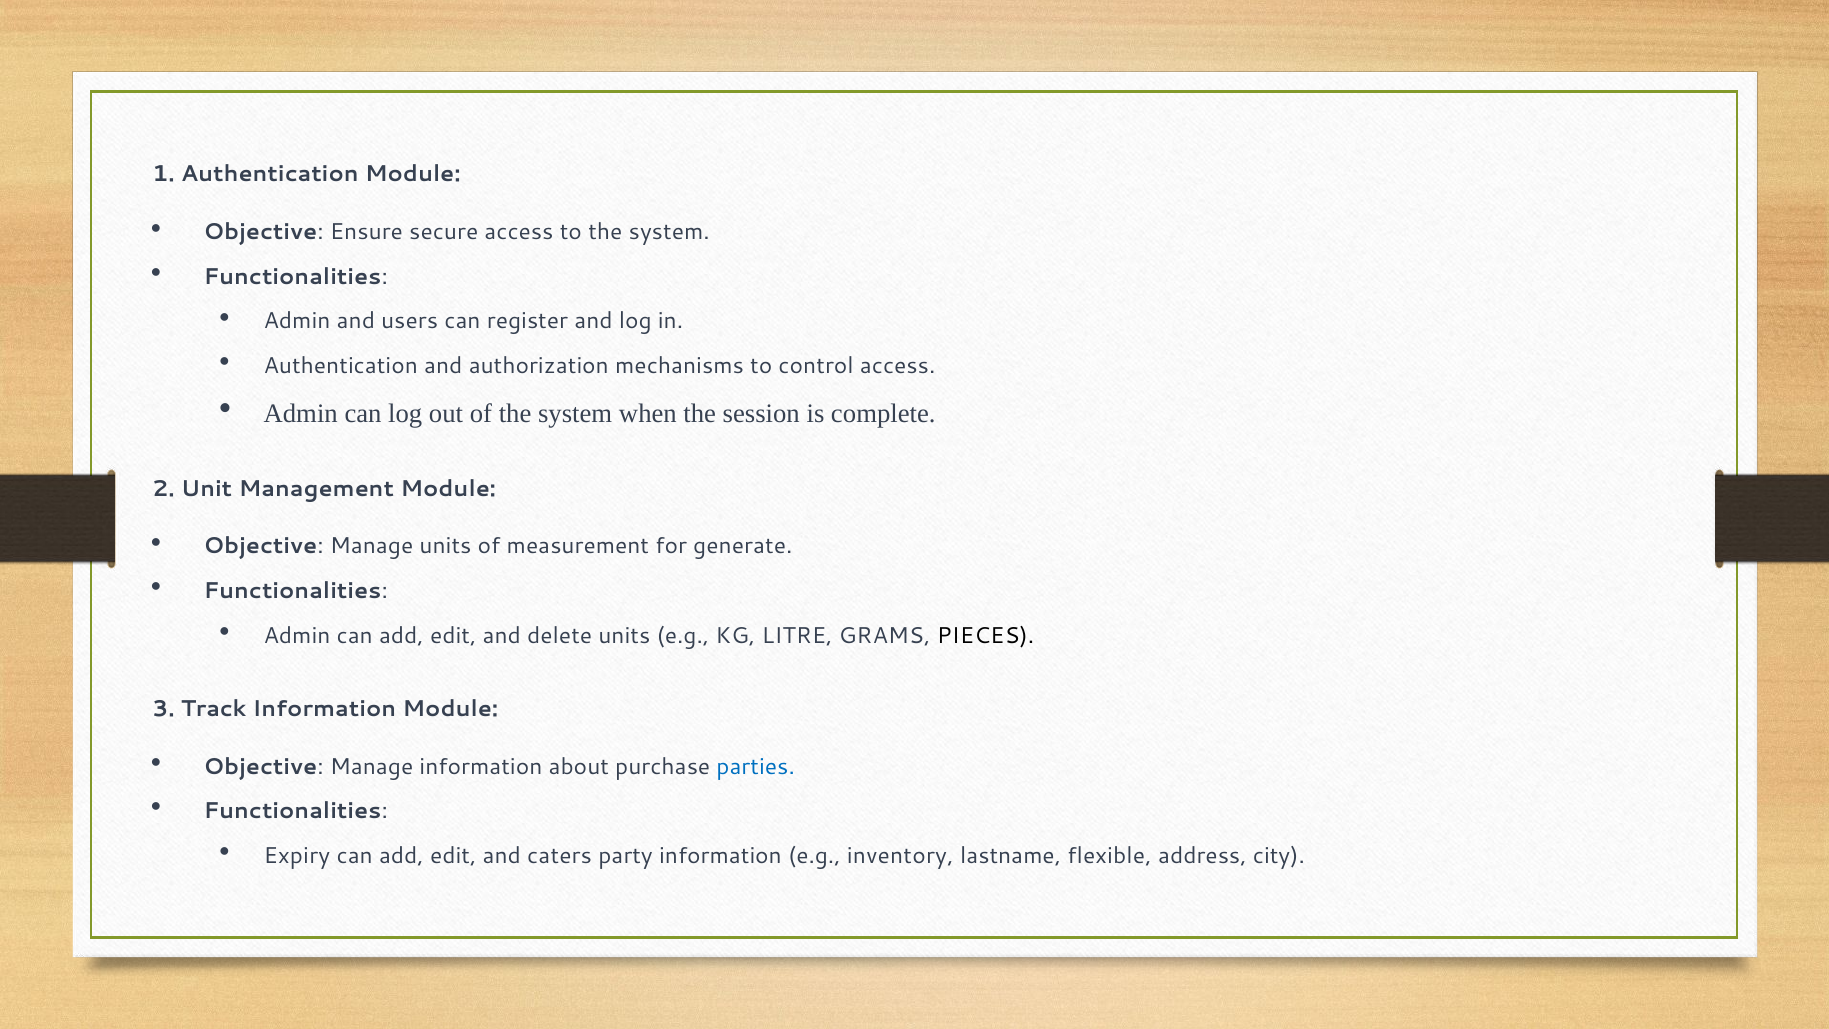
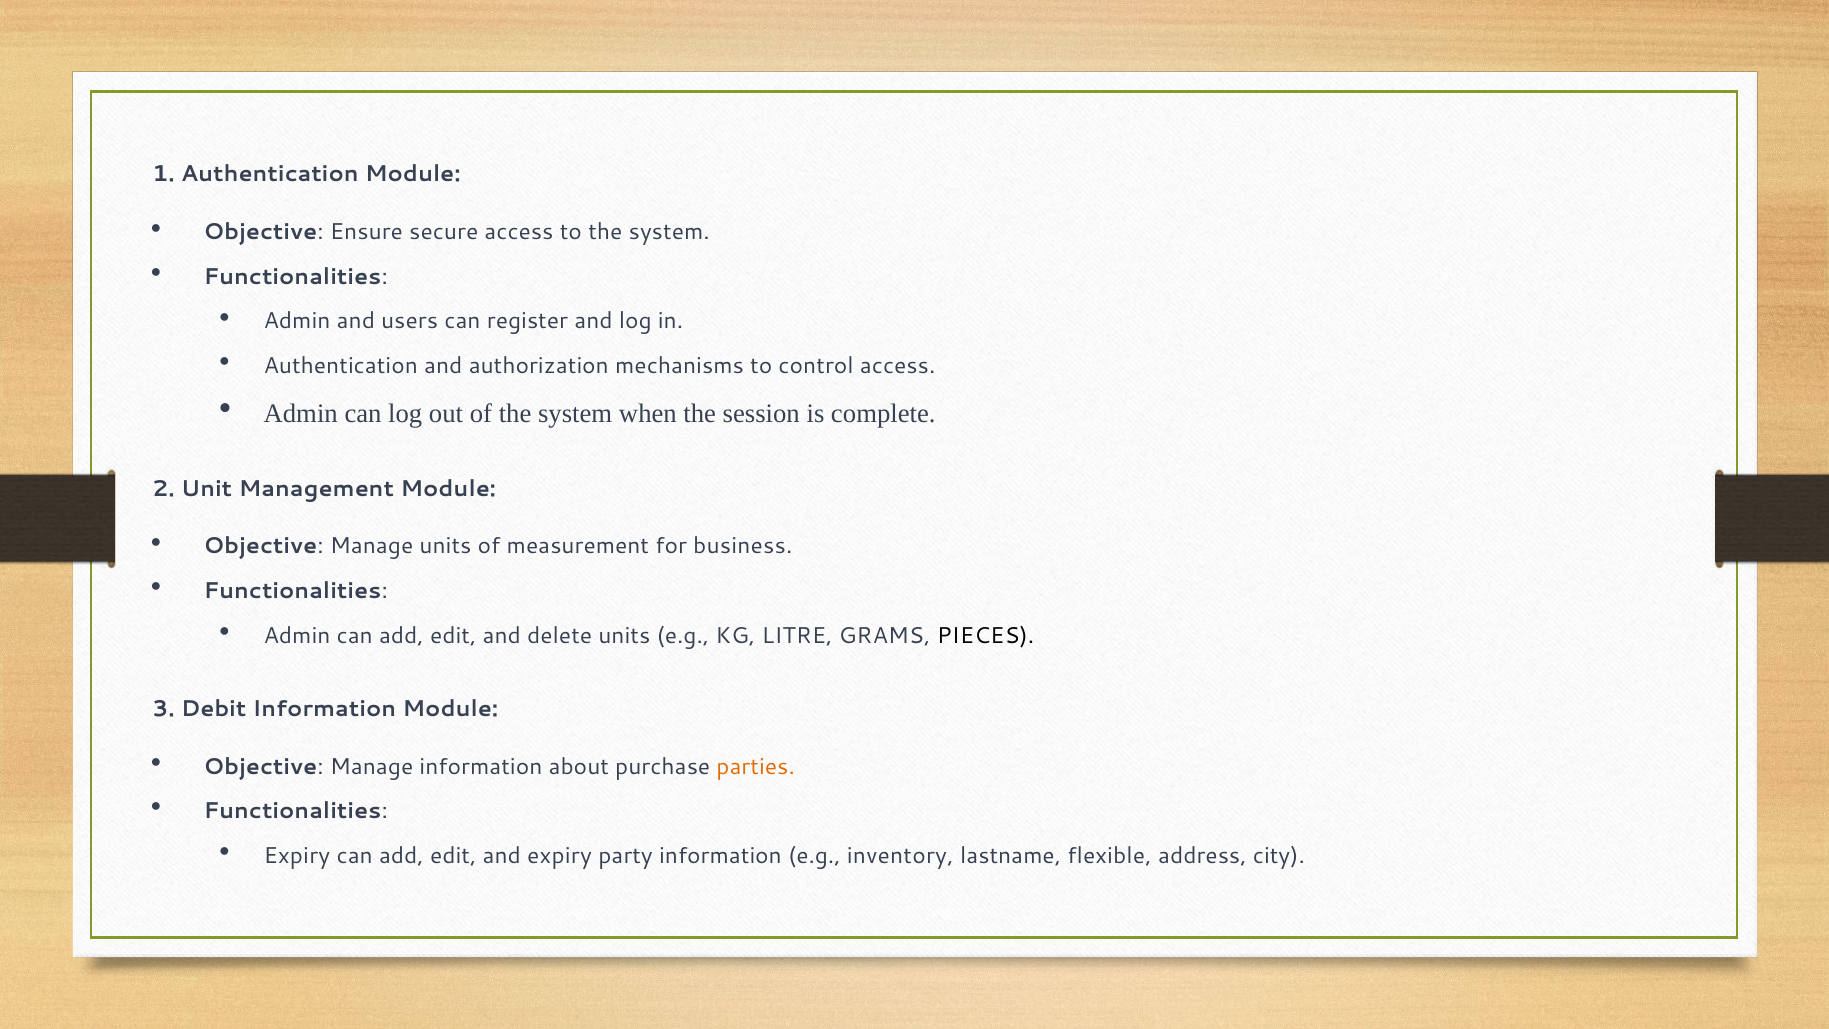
generate: generate -> business
Track: Track -> Debit
parties colour: blue -> orange
and caters: caters -> expiry
